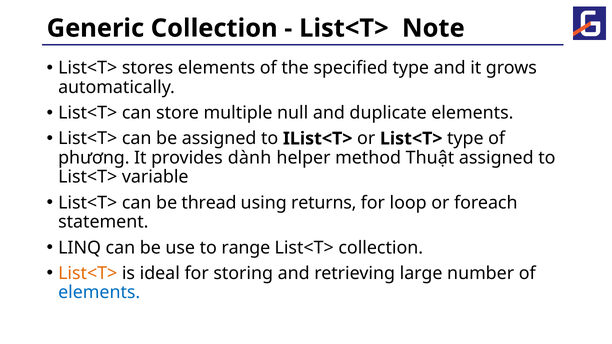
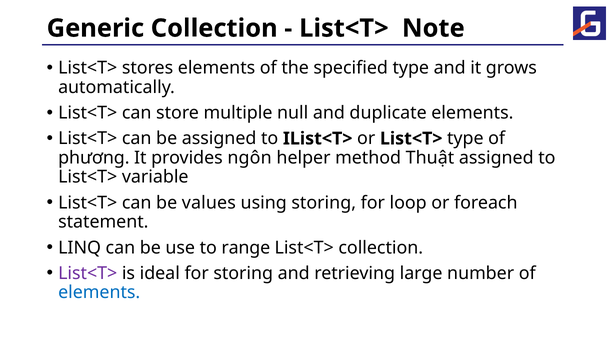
dành: dành -> ngôn
thread: thread -> values
using returns: returns -> storing
List<T> at (88, 273) colour: orange -> purple
